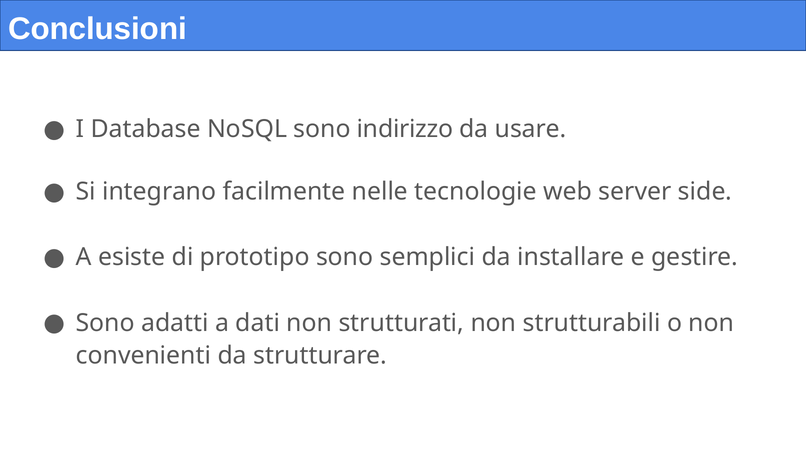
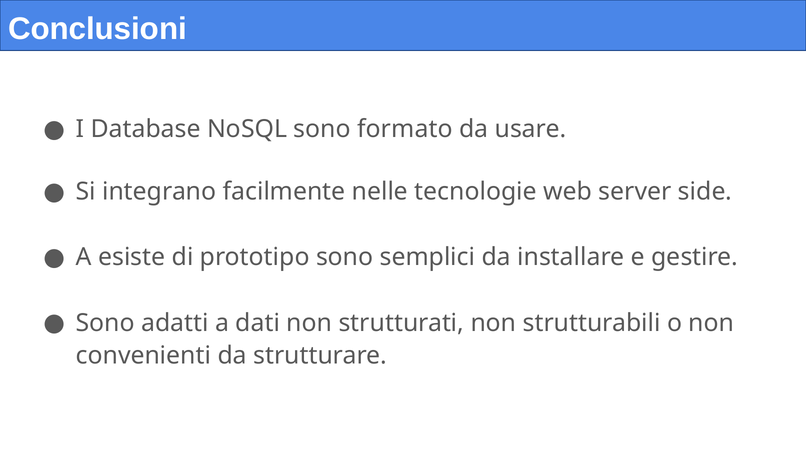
indirizzo: indirizzo -> formato
